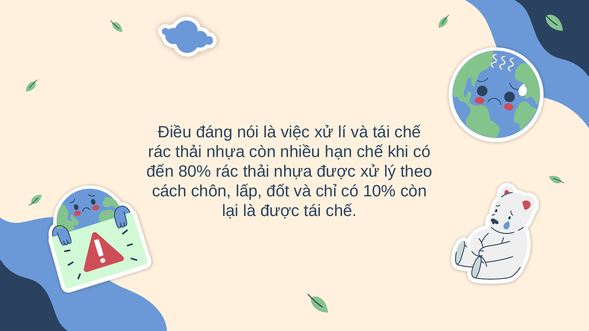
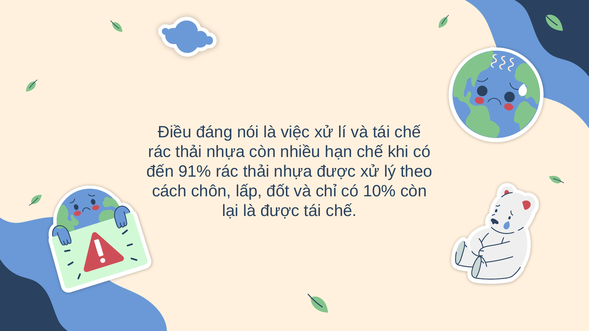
80%: 80% -> 91%
